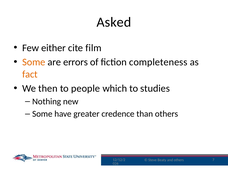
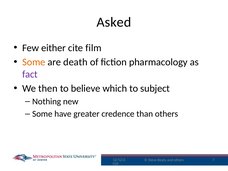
errors: errors -> death
completeness: completeness -> pharmacology
fact colour: orange -> purple
people: people -> believe
studies: studies -> subject
